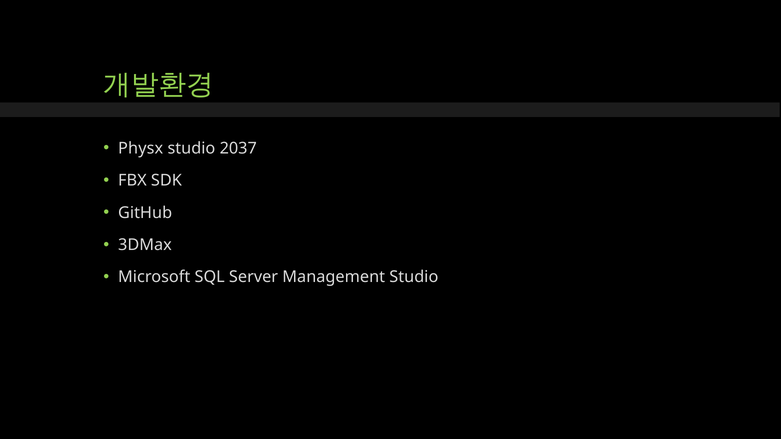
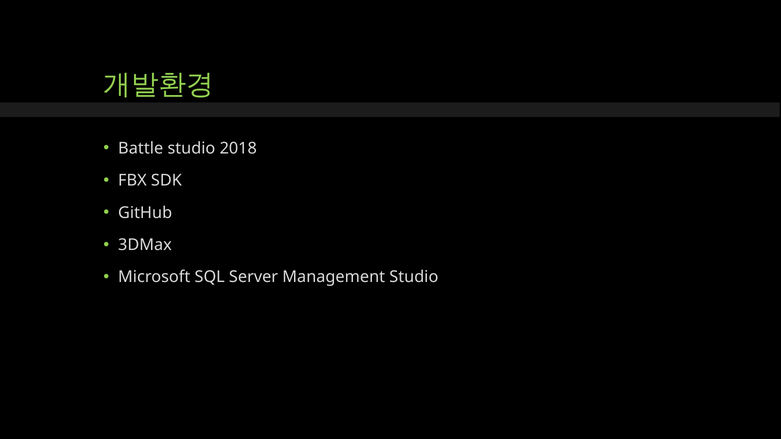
Physx: Physx -> Battle
2037: 2037 -> 2018
